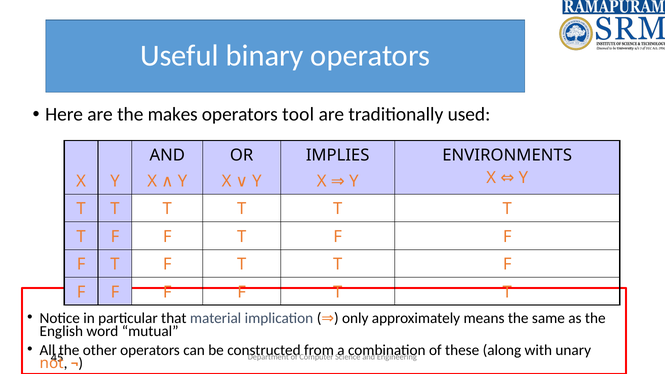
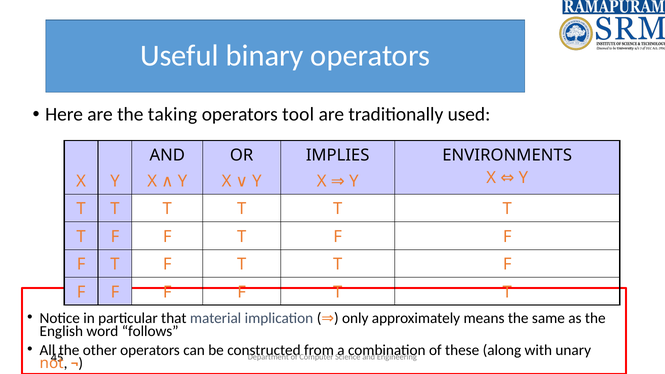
makes: makes -> taking
mutual: mutual -> follows
